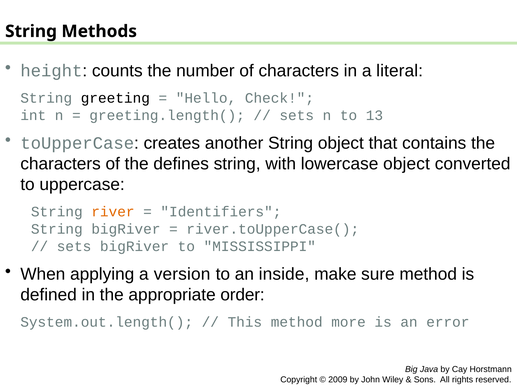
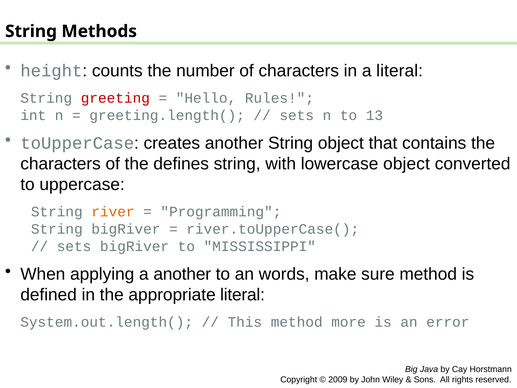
greeting colour: black -> red
Check: Check -> Rules
Identifiers: Identifiers -> Programming
a version: version -> another
inside: inside -> words
appropriate order: order -> literal
